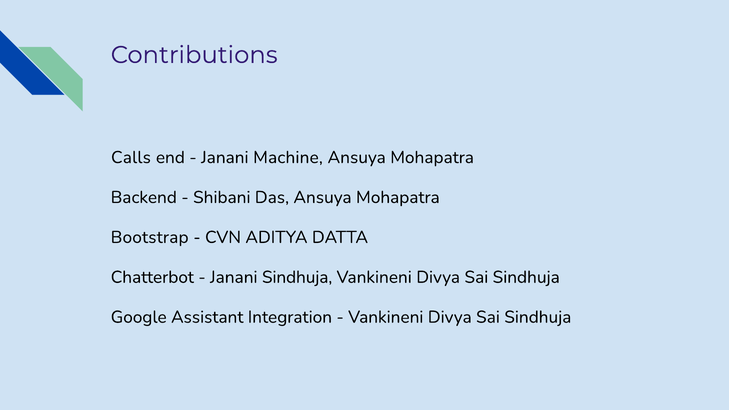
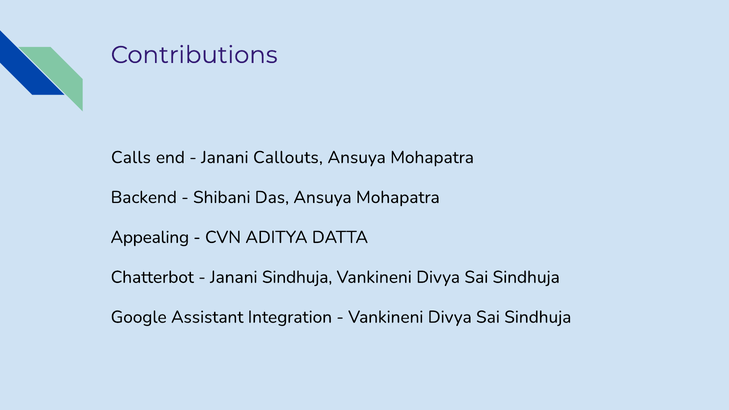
Machine: Machine -> Callouts
Bootstrap: Bootstrap -> Appealing
